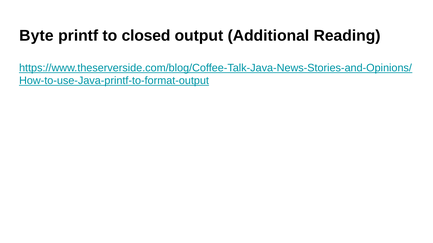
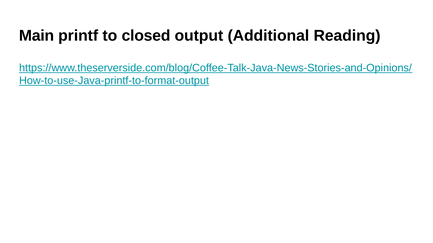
Byte: Byte -> Main
